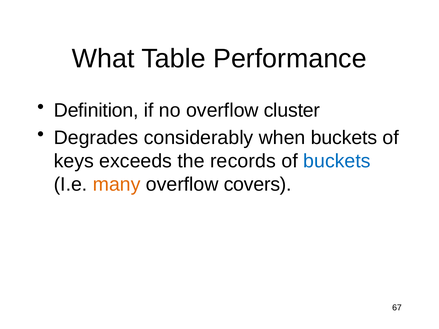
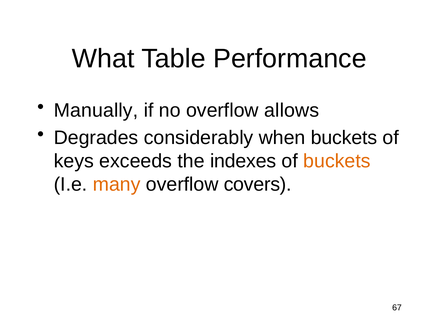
Definition: Definition -> Manually
cluster: cluster -> allows
records: records -> indexes
buckets at (337, 161) colour: blue -> orange
